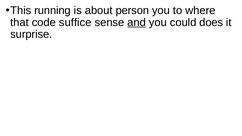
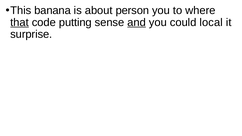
running: running -> banana
that underline: none -> present
suffice: suffice -> putting
does: does -> local
